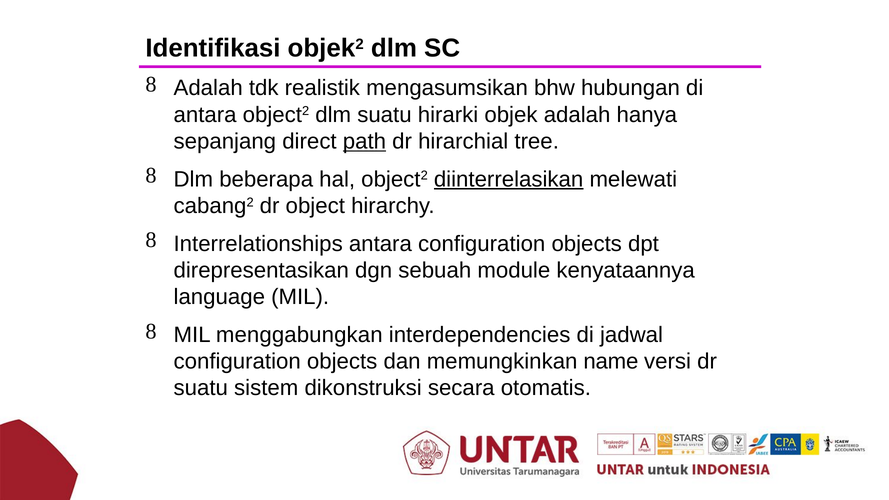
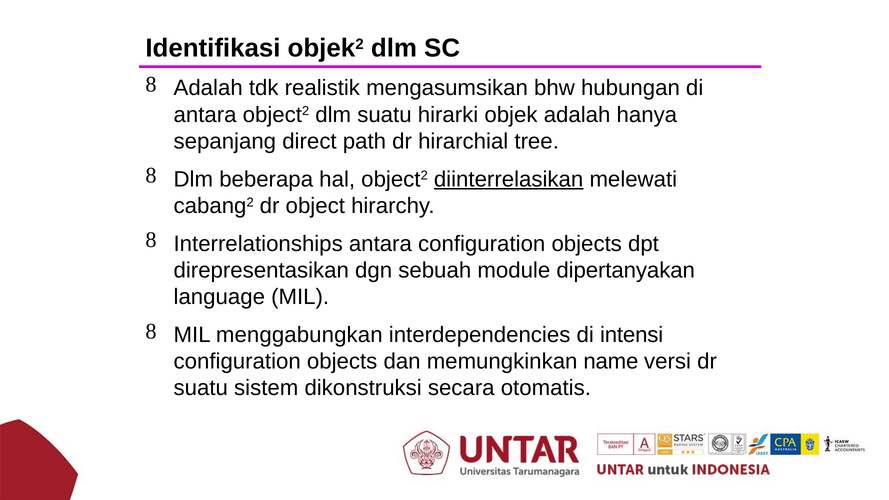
path underline: present -> none
kenyataannya: kenyataannya -> dipertanyakan
jadwal: jadwal -> intensi
